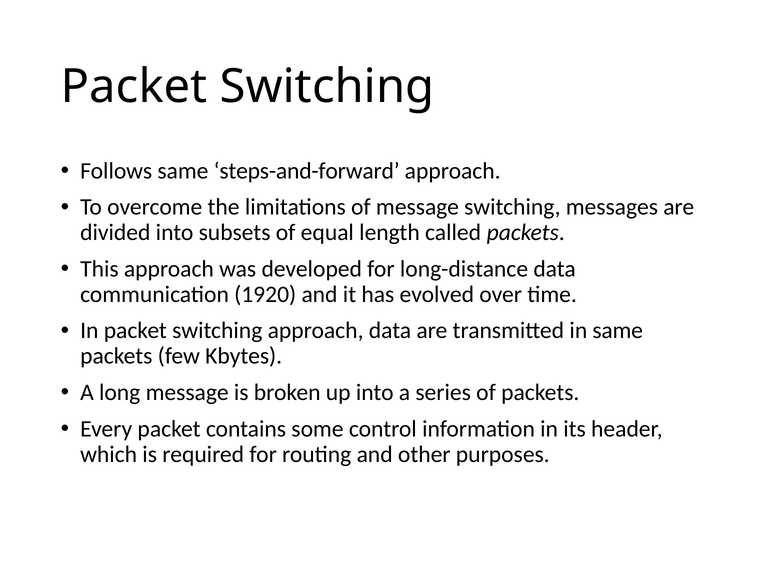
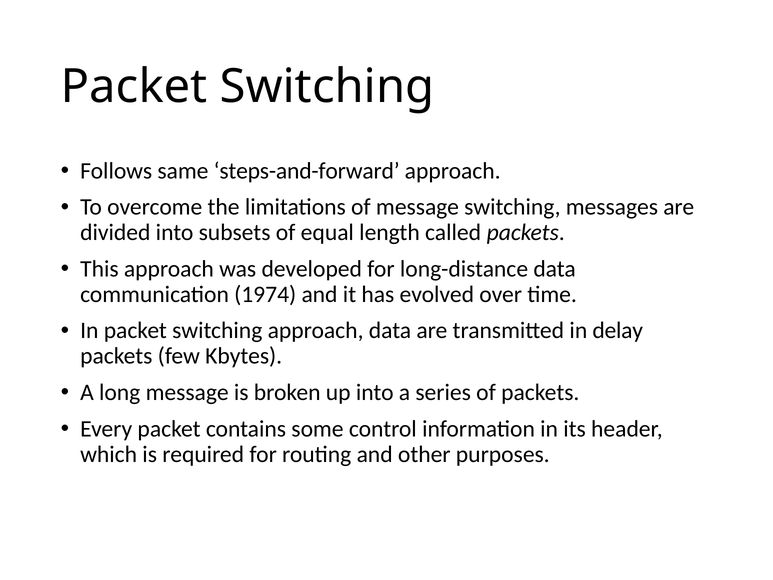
1920: 1920 -> 1974
in same: same -> delay
